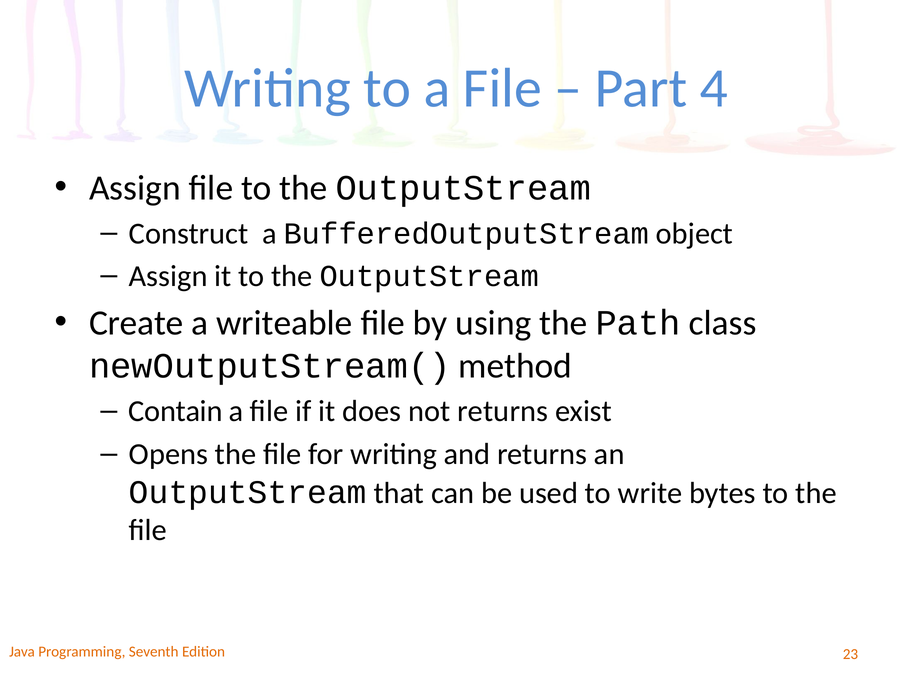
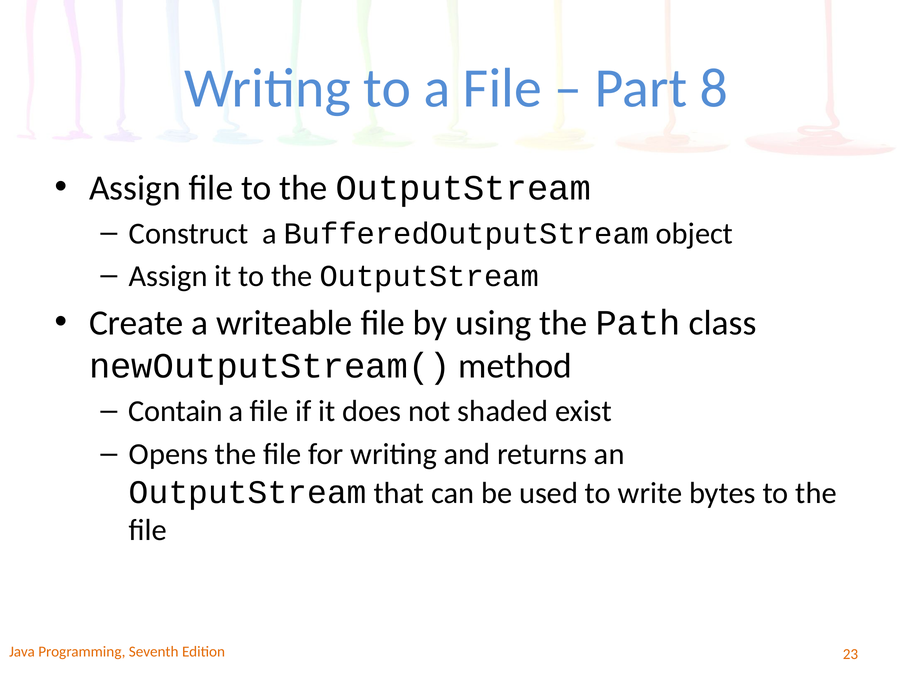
4: 4 -> 8
not returns: returns -> shaded
